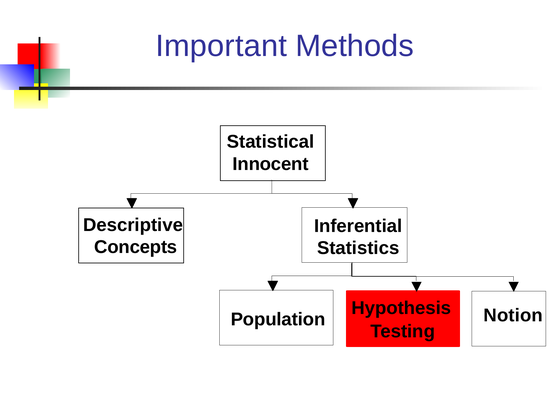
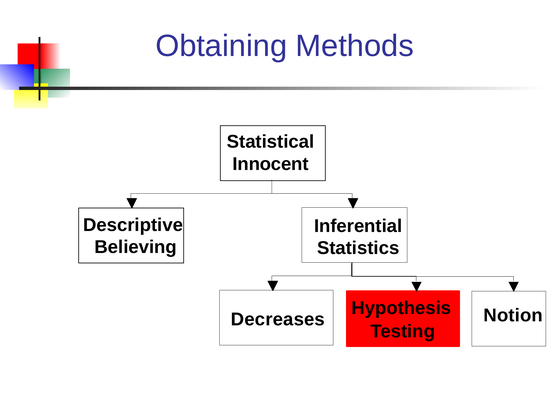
Important: Important -> Obtaining
Concepts: Concepts -> Believing
Population: Population -> Decreases
